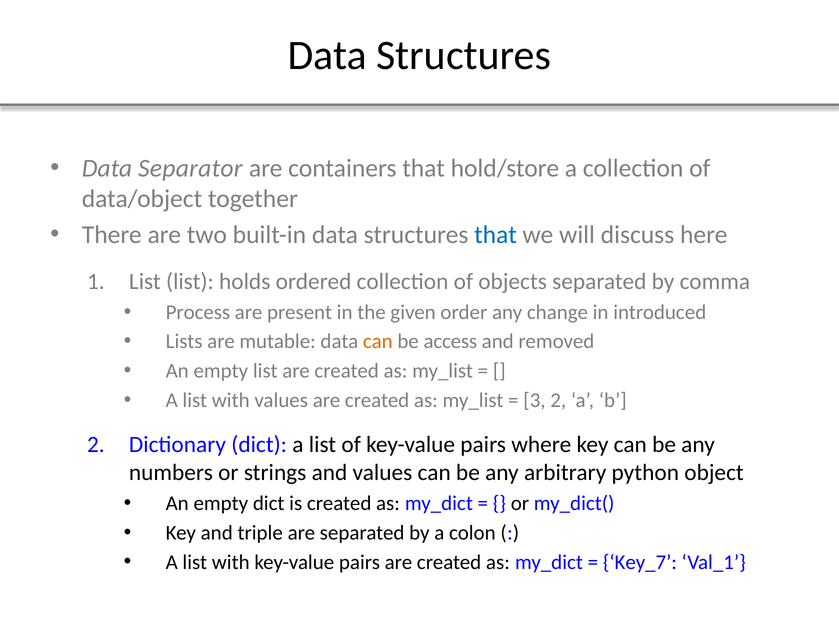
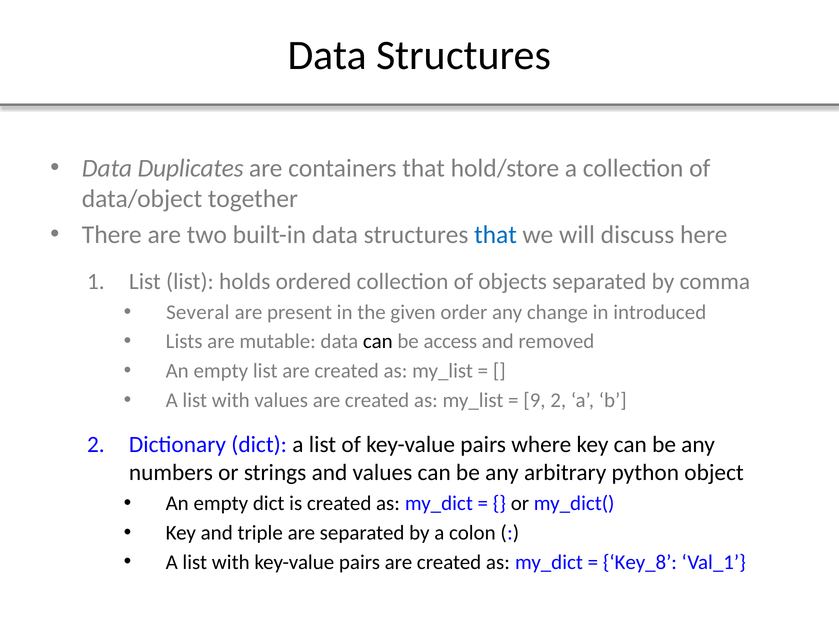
Separator: Separator -> Duplicates
Process: Process -> Several
can at (378, 342) colour: orange -> black
3: 3 -> 9
Key_7: Key_7 -> Key_8
